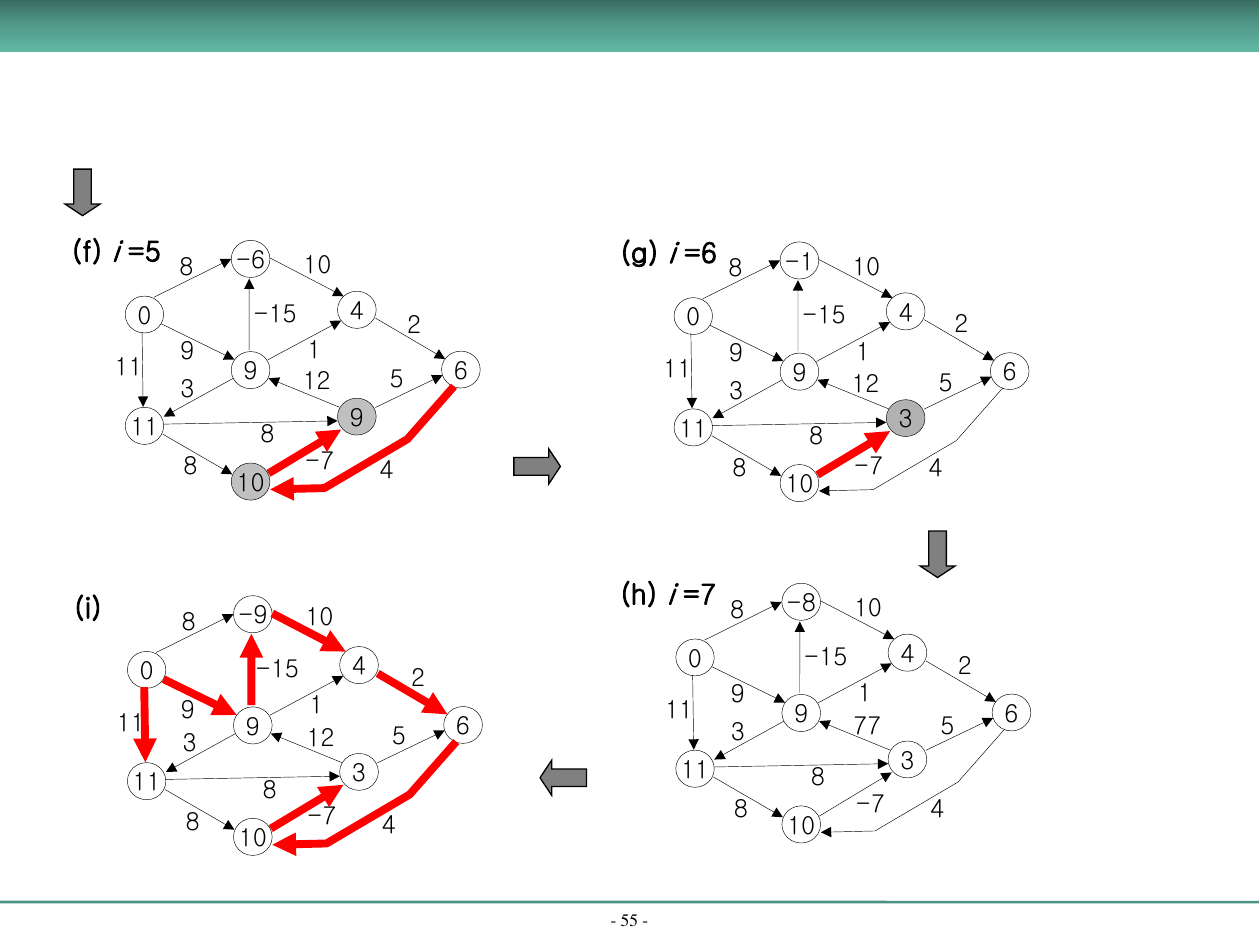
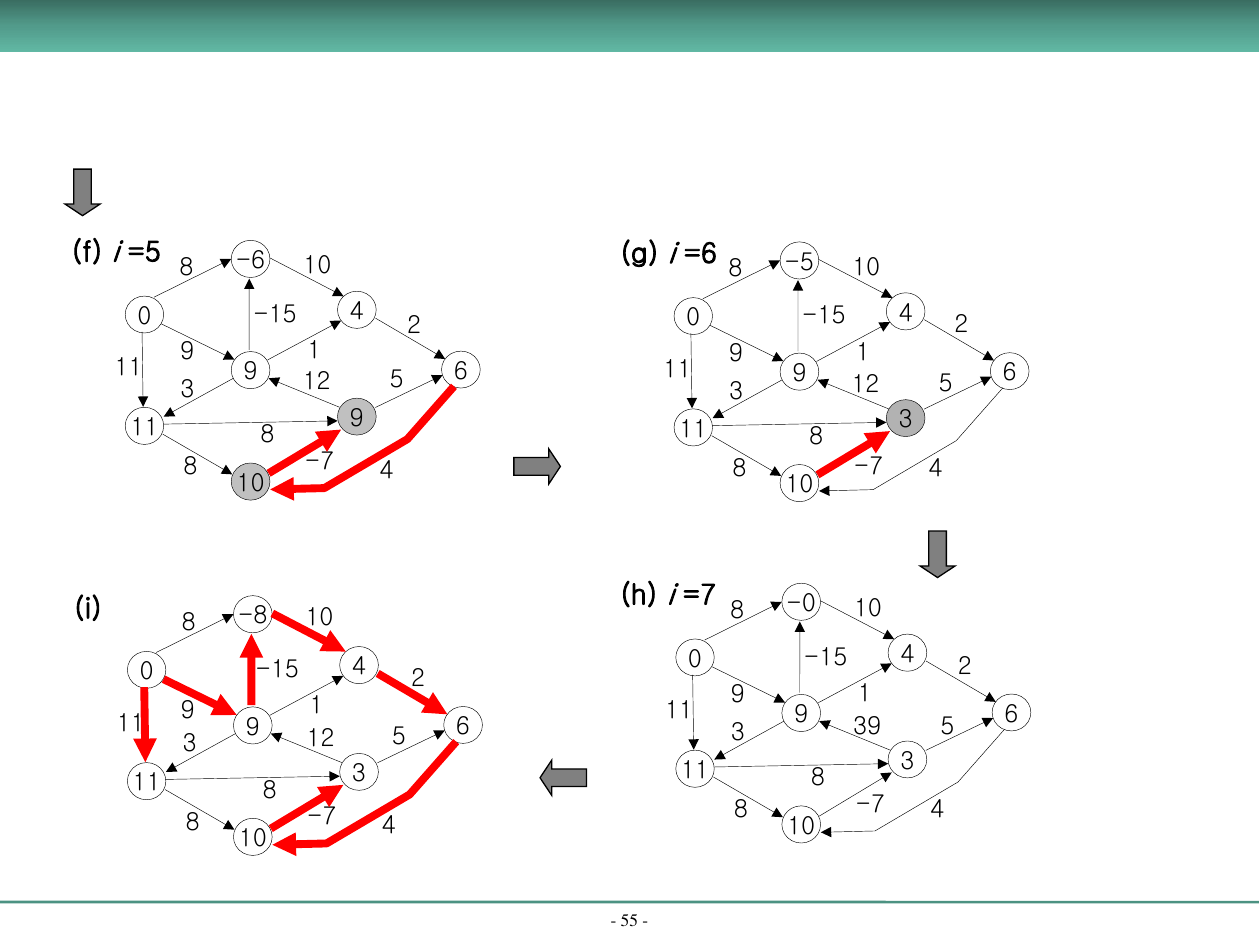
-1: -1 -> -5
-8: -8 -> -0
-9: -9 -> -8
77: 77 -> 39
